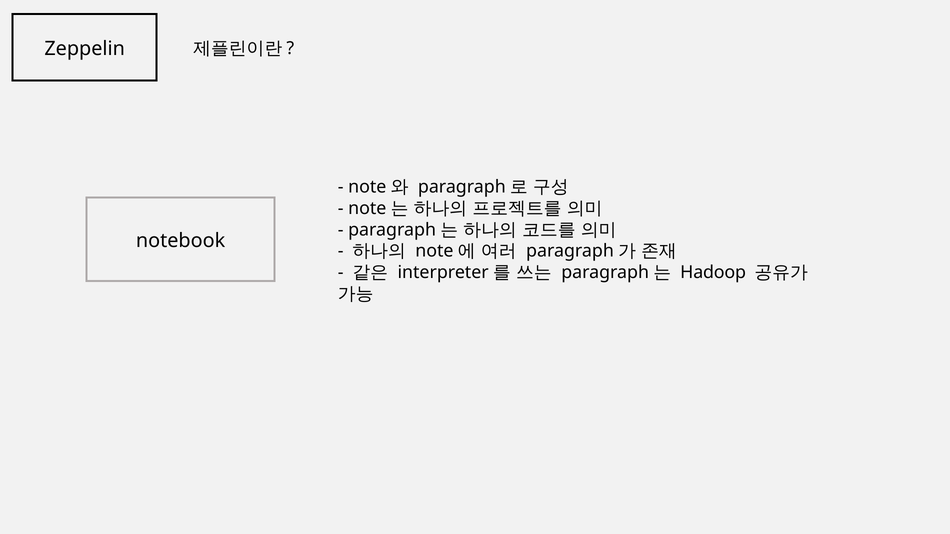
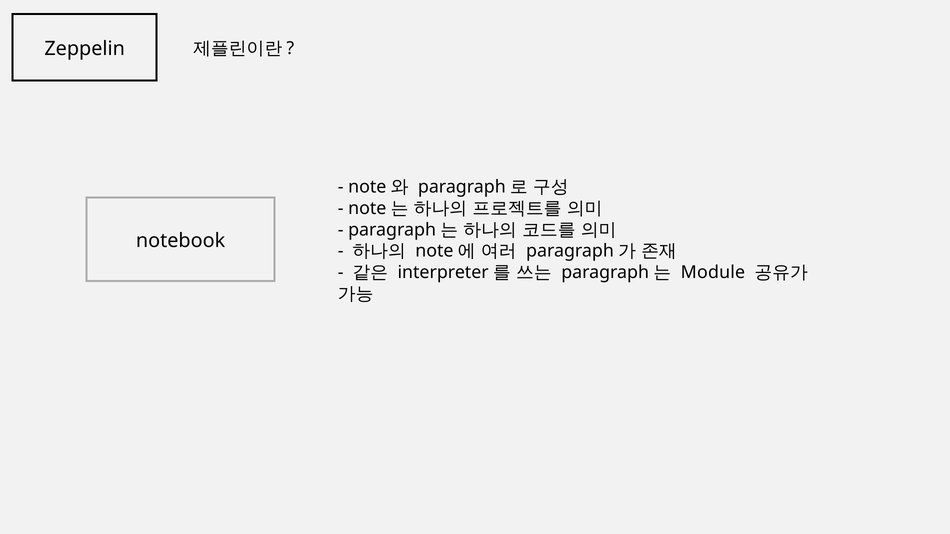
Hadoop: Hadoop -> Module
